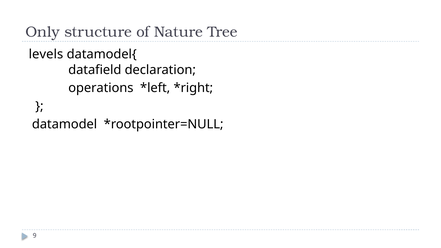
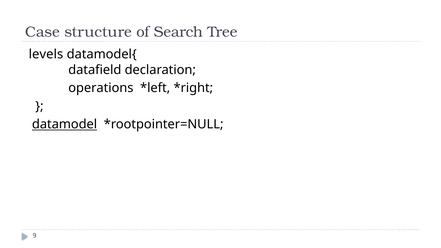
Only: Only -> Case
Nature: Nature -> Search
datamodel underline: none -> present
